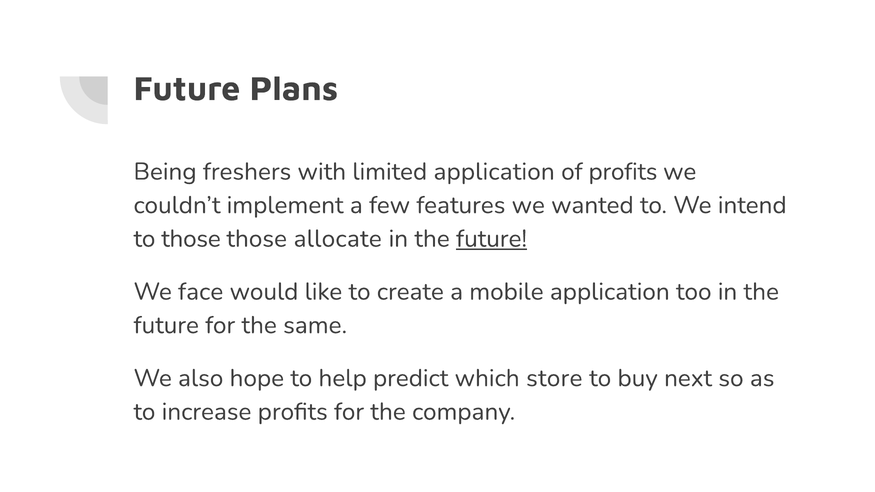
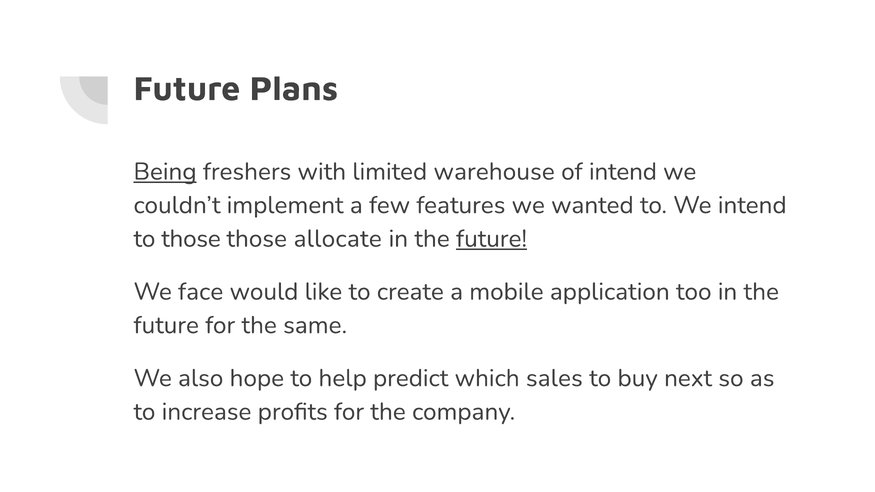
Being underline: none -> present
limited application: application -> warehouse
of profits: profits -> intend
store: store -> sales
